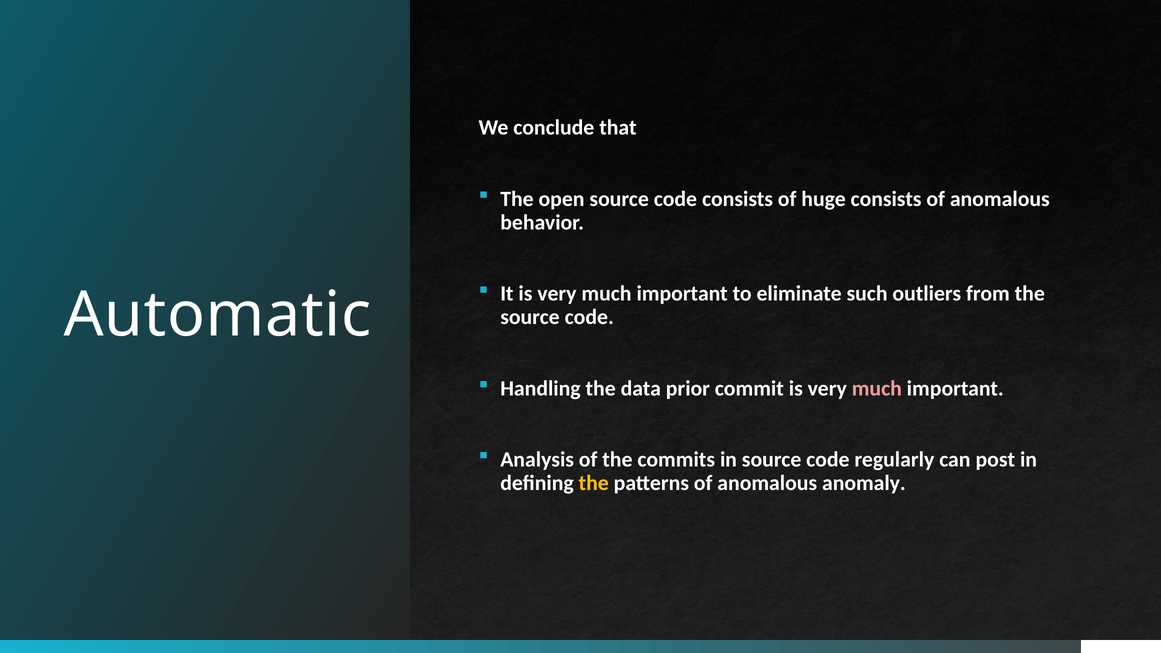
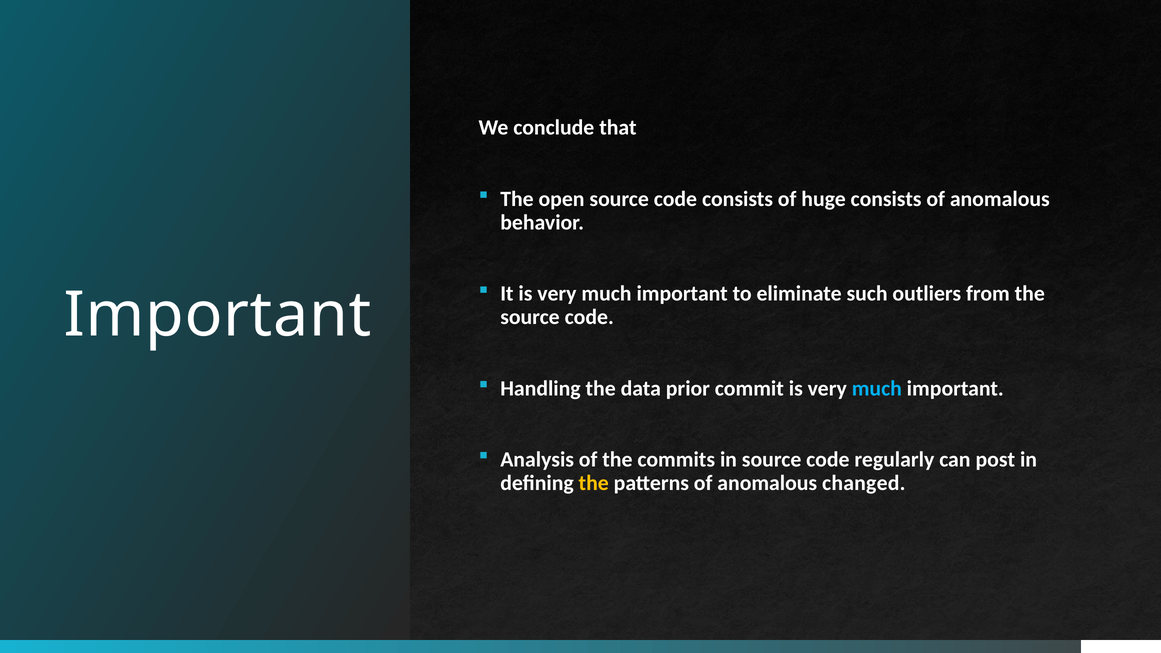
Automatic at (218, 315): Automatic -> Important
much at (877, 388) colour: pink -> light blue
anomaly: anomaly -> changed
